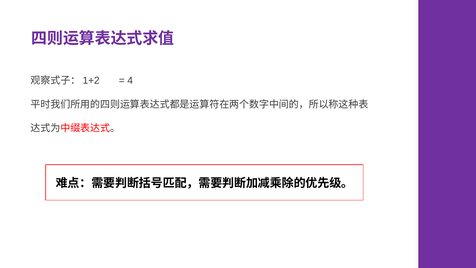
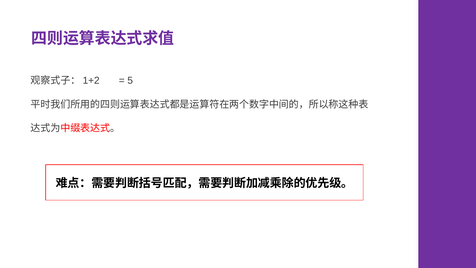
4: 4 -> 5
